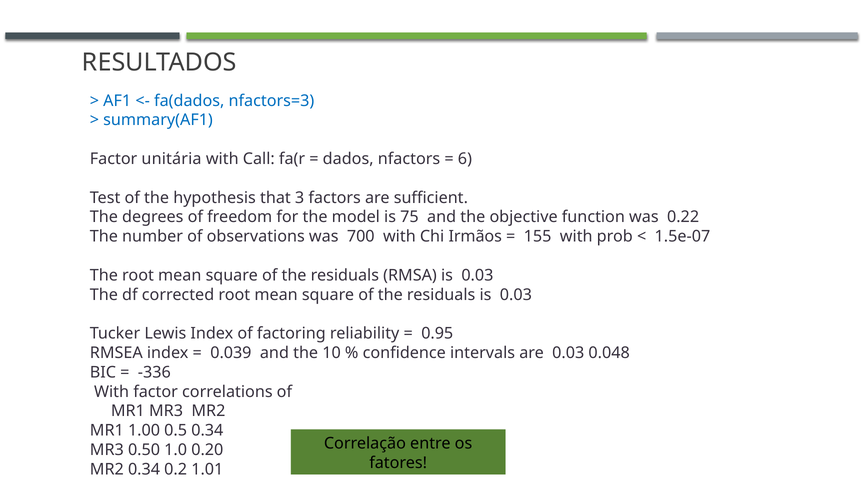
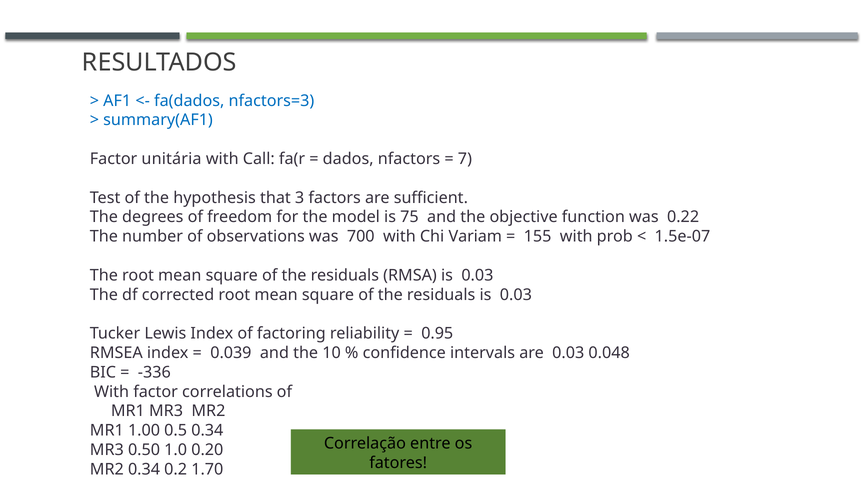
6: 6 -> 7
Irmãos: Irmãos -> Variam
1.01: 1.01 -> 1.70
